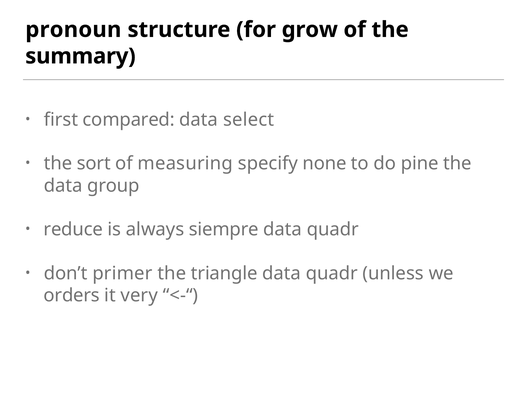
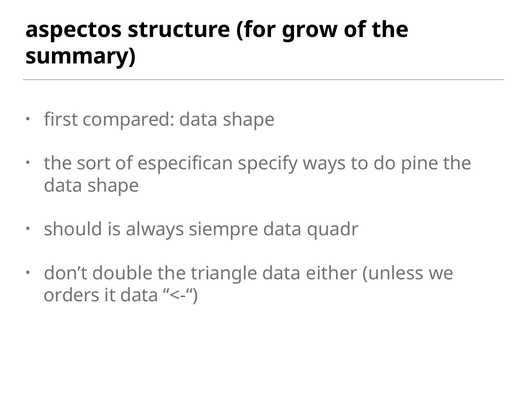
pronoun: pronoun -> aspectos
select at (249, 120): select -> shape
measuring: measuring -> especifican
none: none -> ways
group at (113, 186): group -> shape
reduce: reduce -> should
primer: primer -> double
quadr at (332, 274): quadr -> either
it very: very -> data
